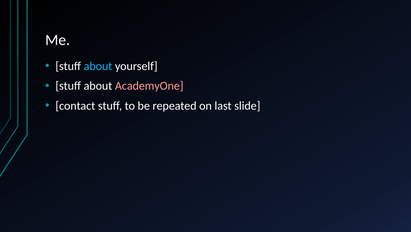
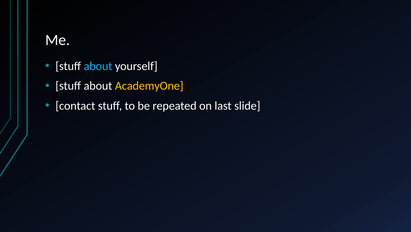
AcademyOne colour: pink -> yellow
